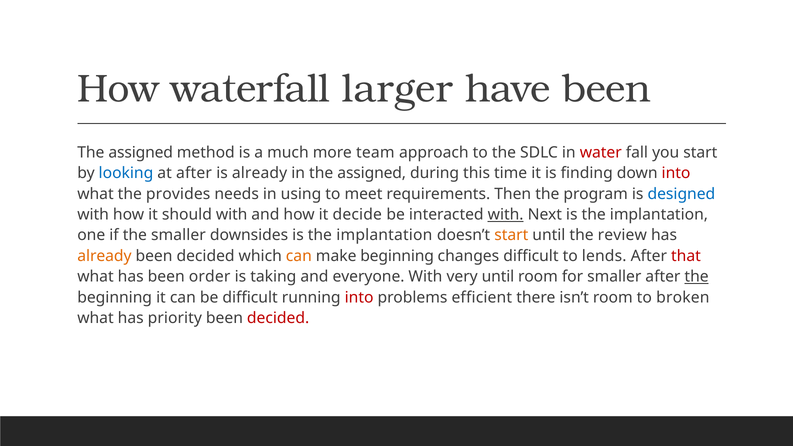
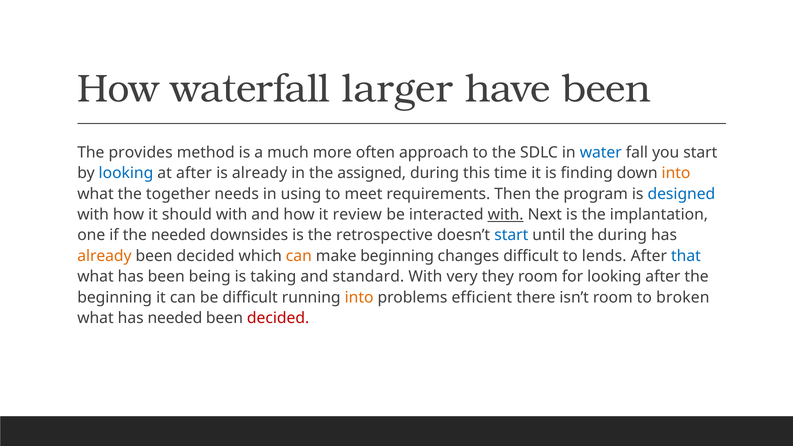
assigned at (141, 152): assigned -> provides
team: team -> often
water colour: red -> blue
into at (676, 173) colour: red -> orange
provides: provides -> together
decide: decide -> review
the smaller: smaller -> needed
downsides is the implantation: implantation -> retrospective
start at (511, 235) colour: orange -> blue
the review: review -> during
that colour: red -> blue
order: order -> being
everyone: everyone -> standard
very until: until -> they
for smaller: smaller -> looking
the at (697, 277) underline: present -> none
into at (359, 297) colour: red -> orange
has priority: priority -> needed
